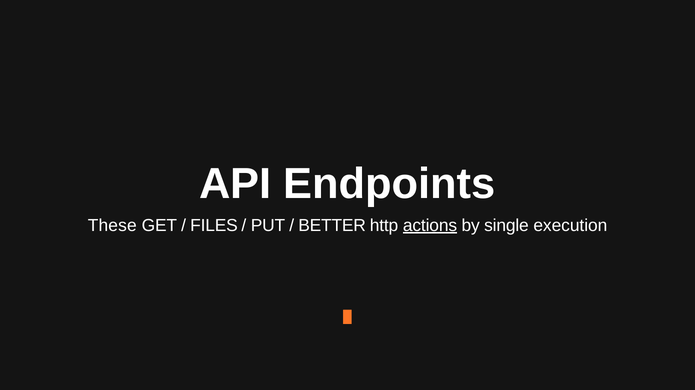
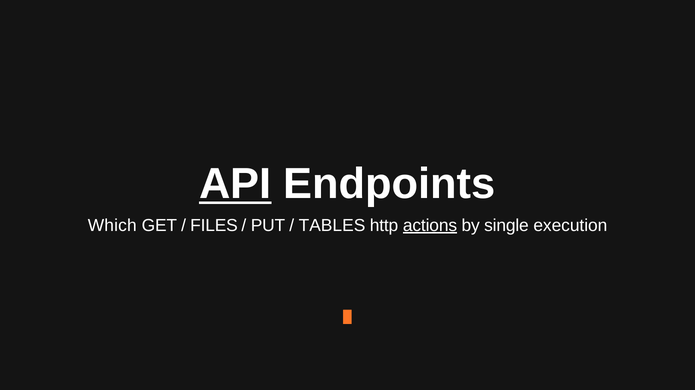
API underline: none -> present
These: These -> Which
BETTER: BETTER -> TABLES
